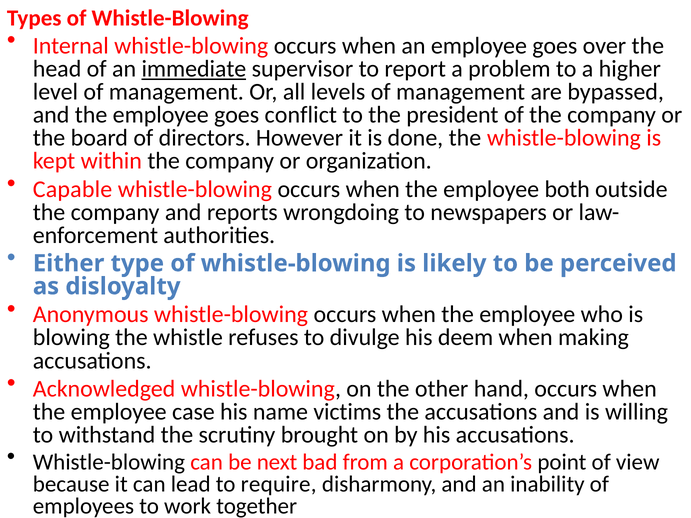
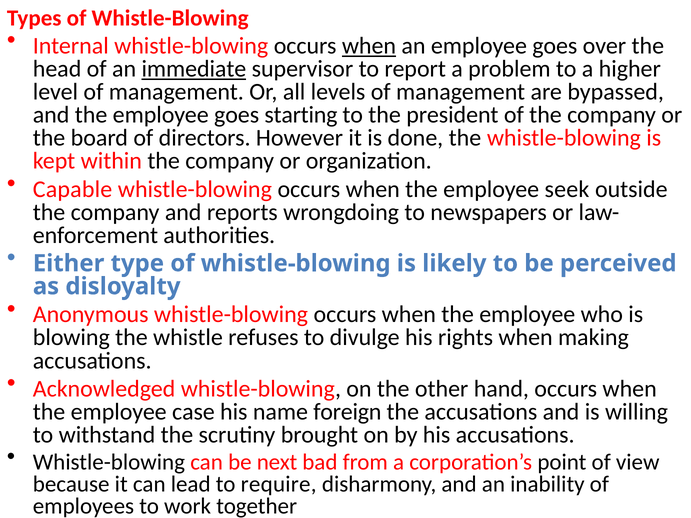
when at (369, 46) underline: none -> present
conflict: conflict -> starting
both: both -> seek
deem: deem -> rights
victims: victims -> foreign
